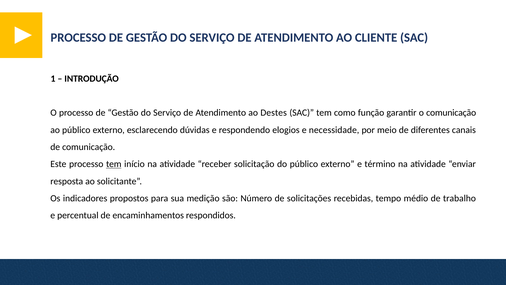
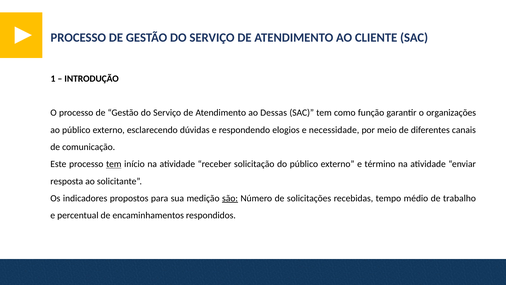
Destes: Destes -> Dessas
o comunicação: comunicação -> organizações
são underline: none -> present
